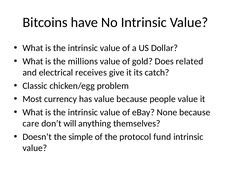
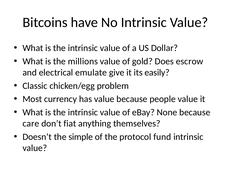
related: related -> escrow
receives: receives -> emulate
catch: catch -> easily
will: will -> fiat
